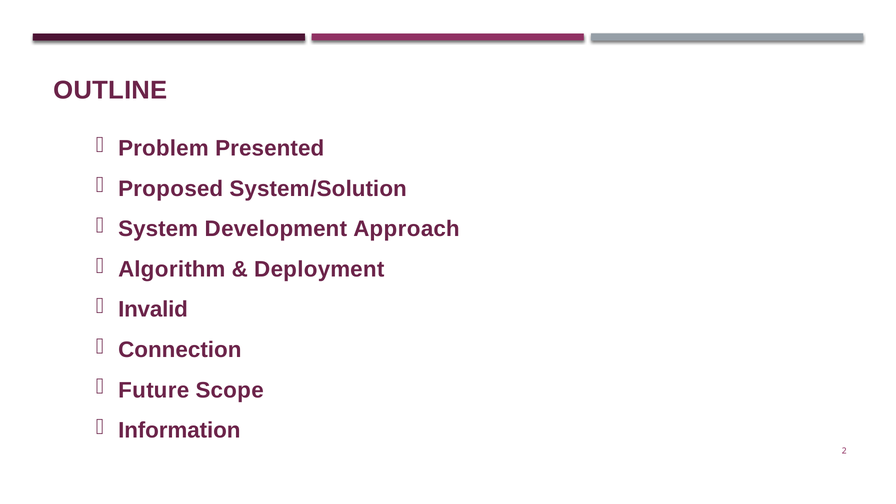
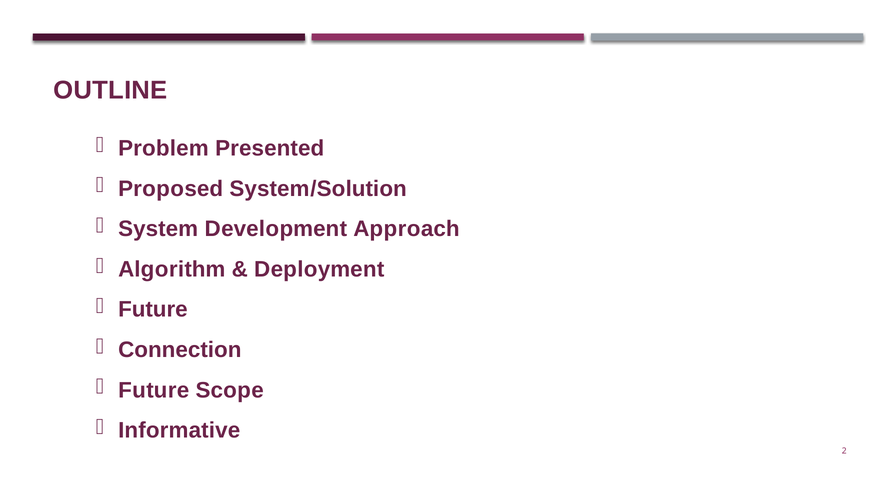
Invalid at (153, 310): Invalid -> Future
Information: Information -> Informative
